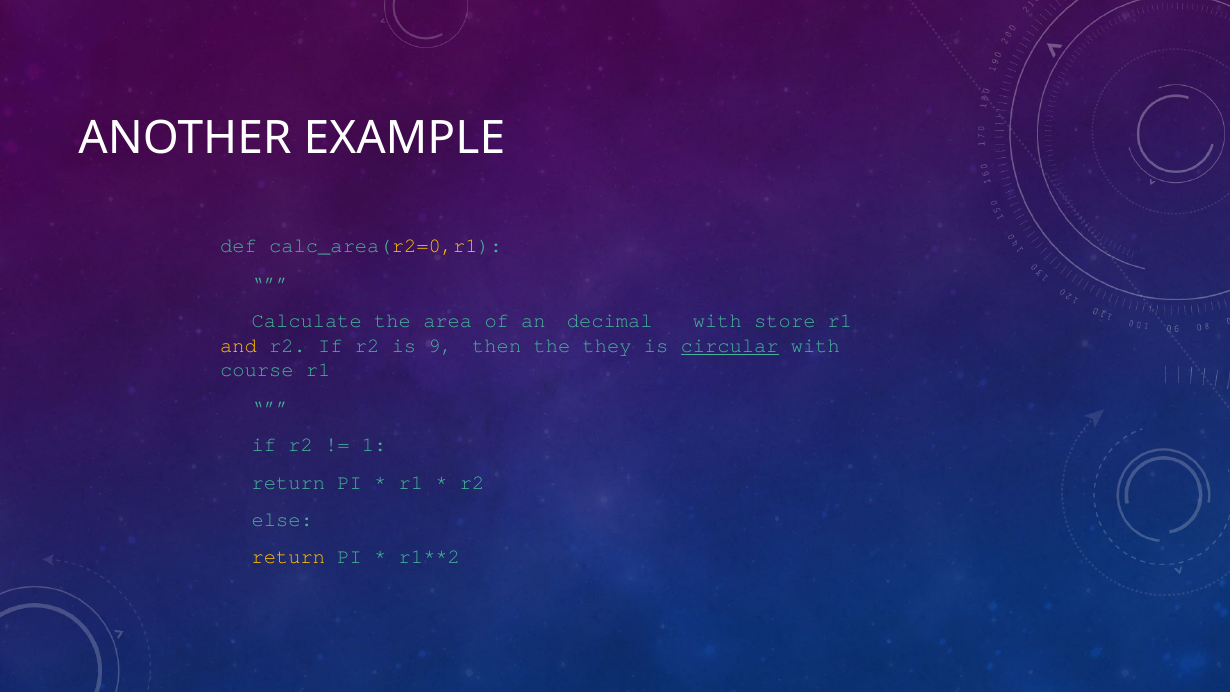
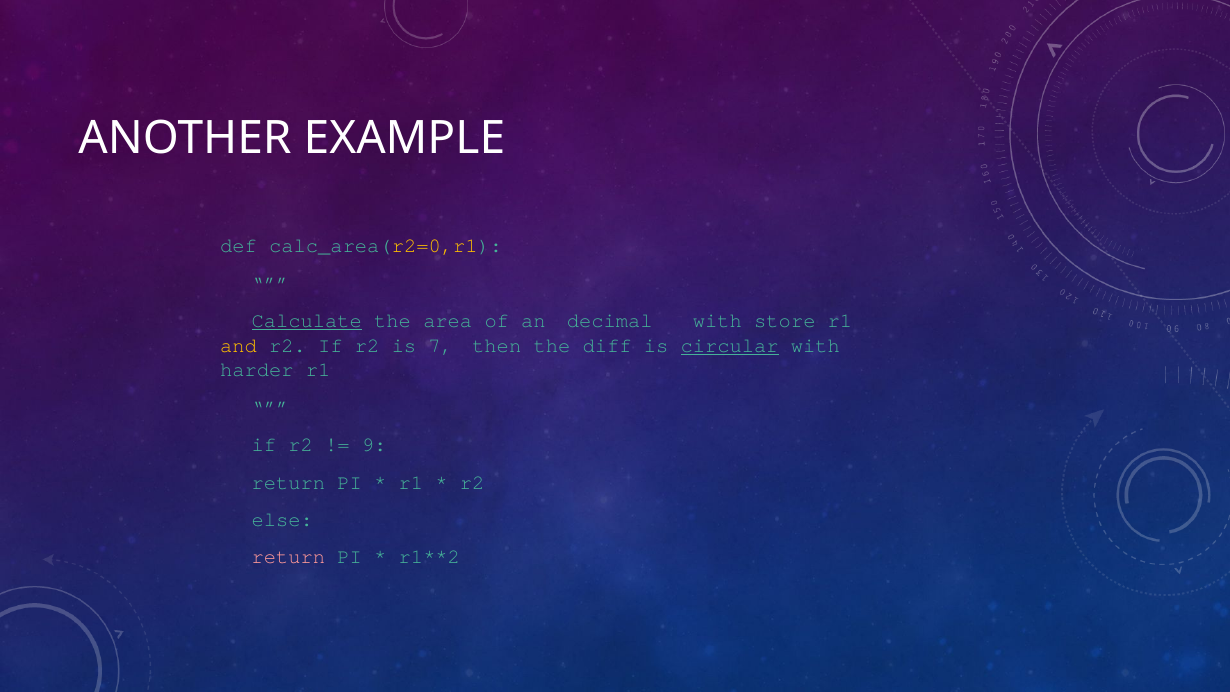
Calculate underline: none -> present
9: 9 -> 7
they: they -> diff
course: course -> harder
1: 1 -> 9
return at (288, 557) colour: yellow -> pink
